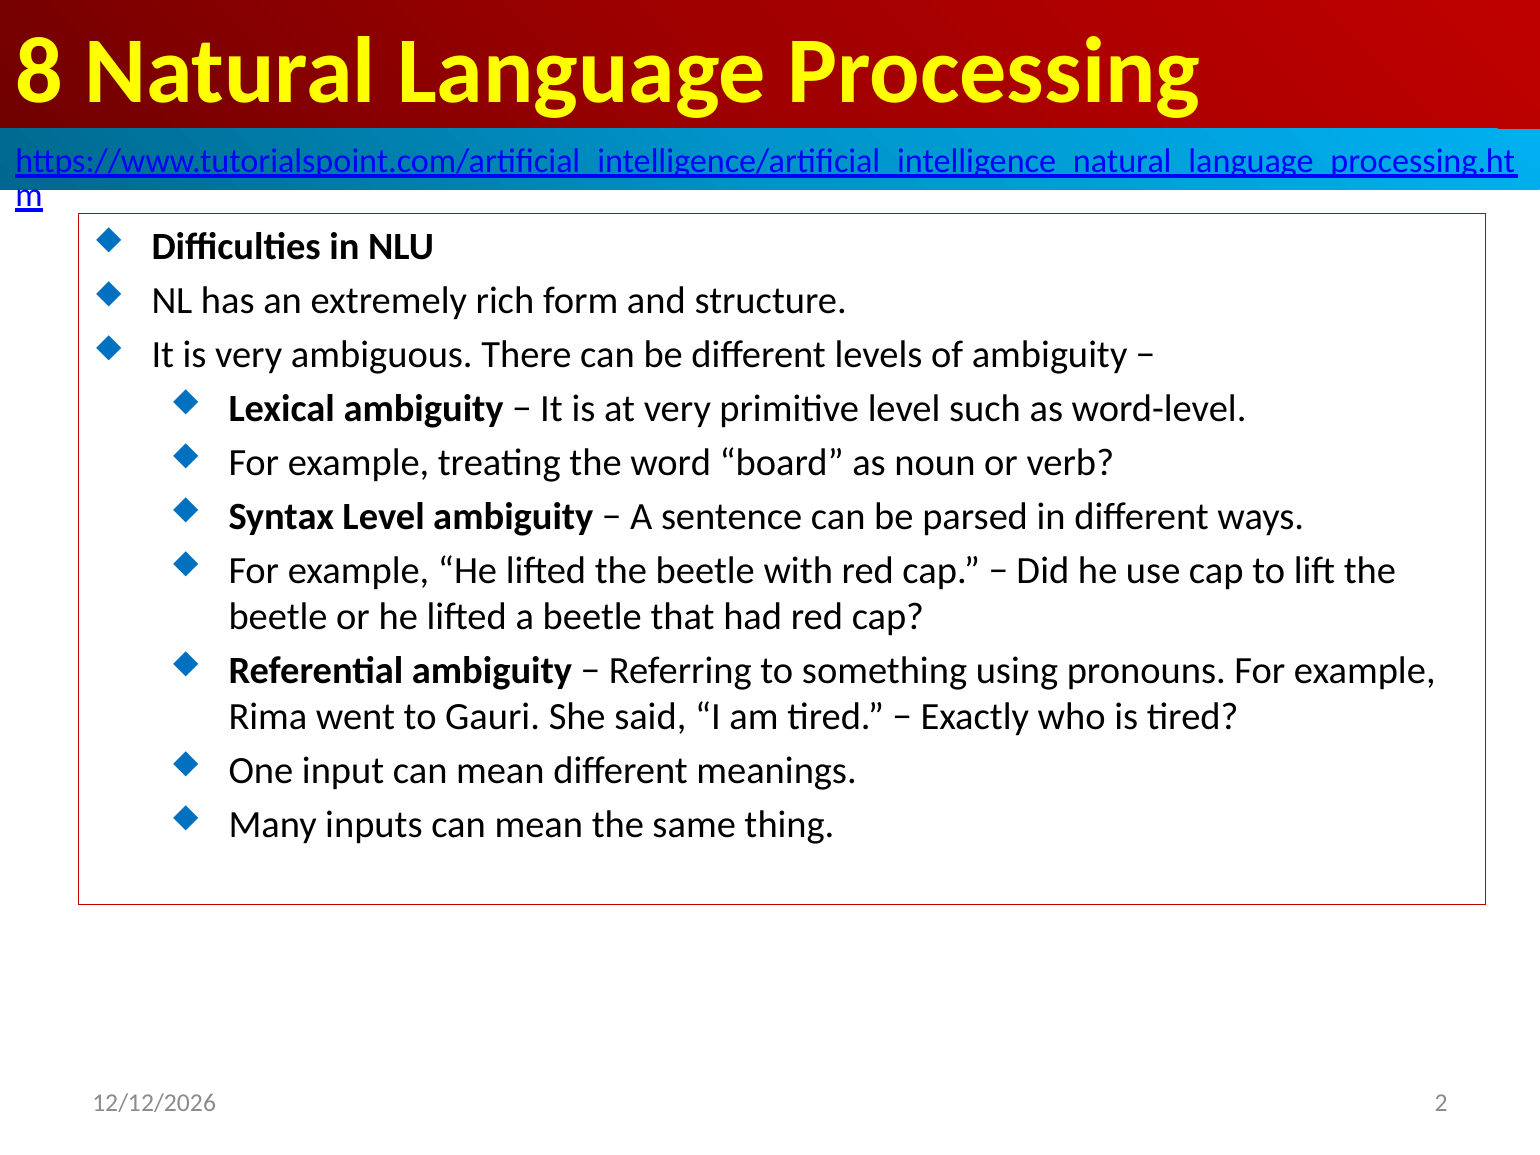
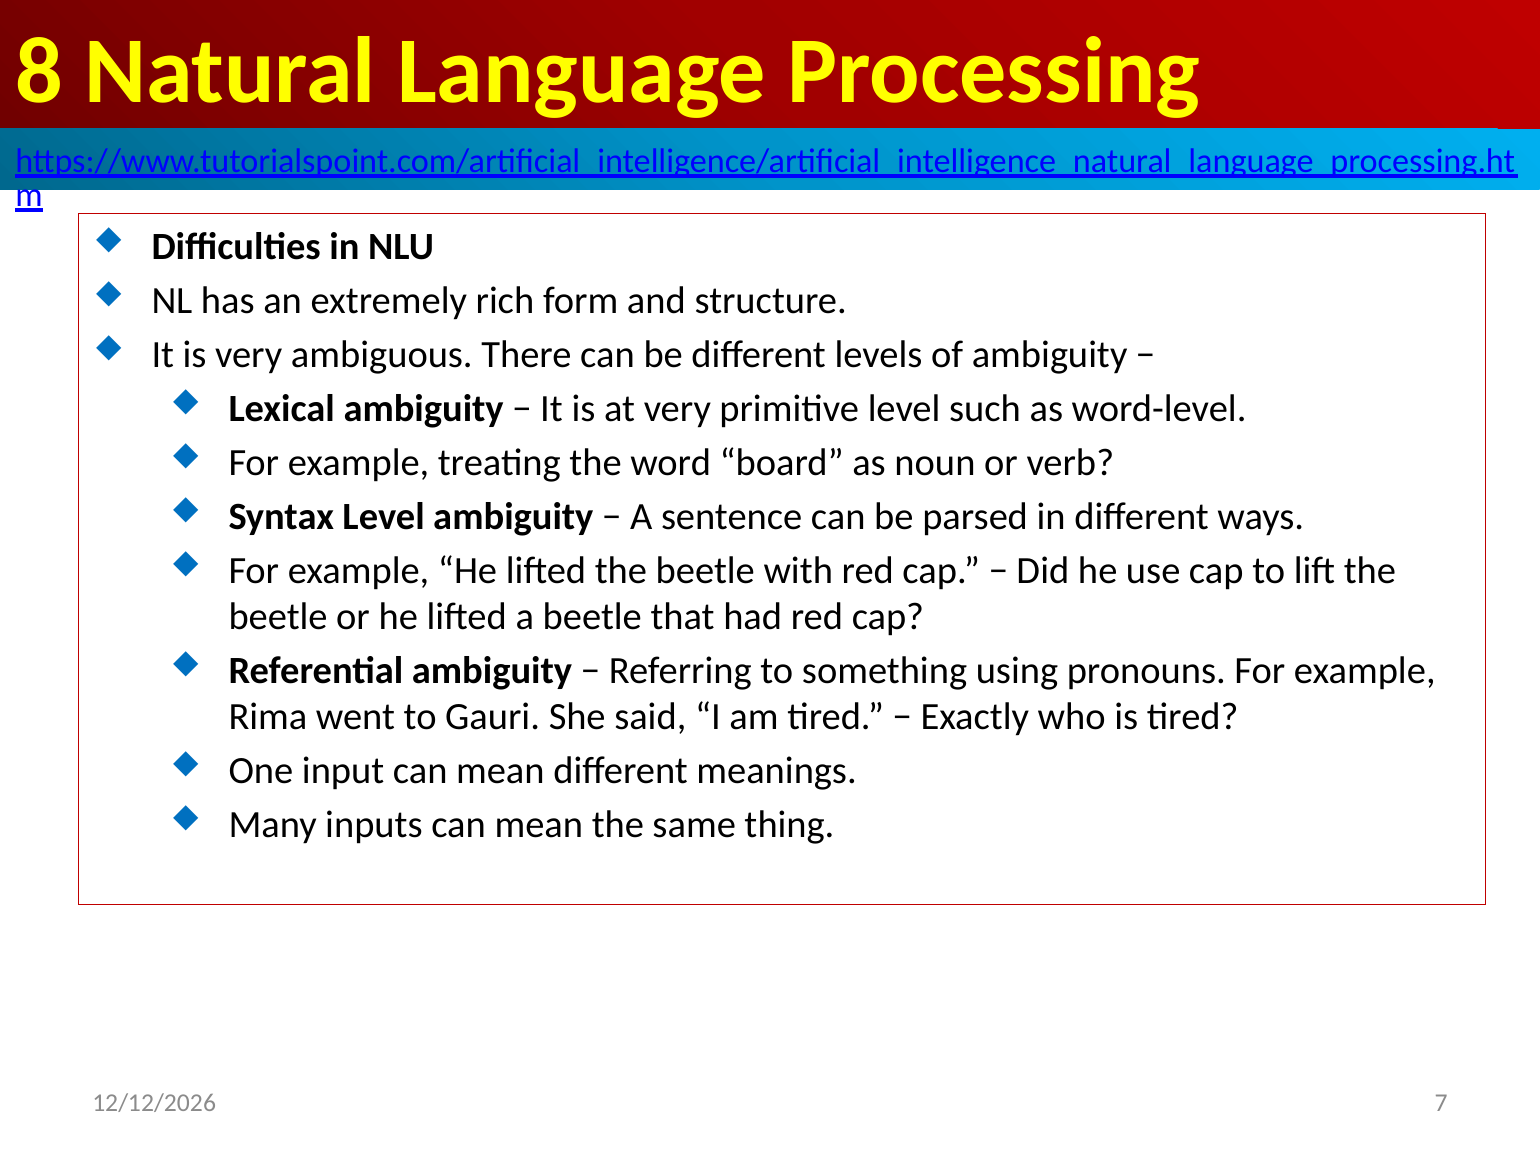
2: 2 -> 7
